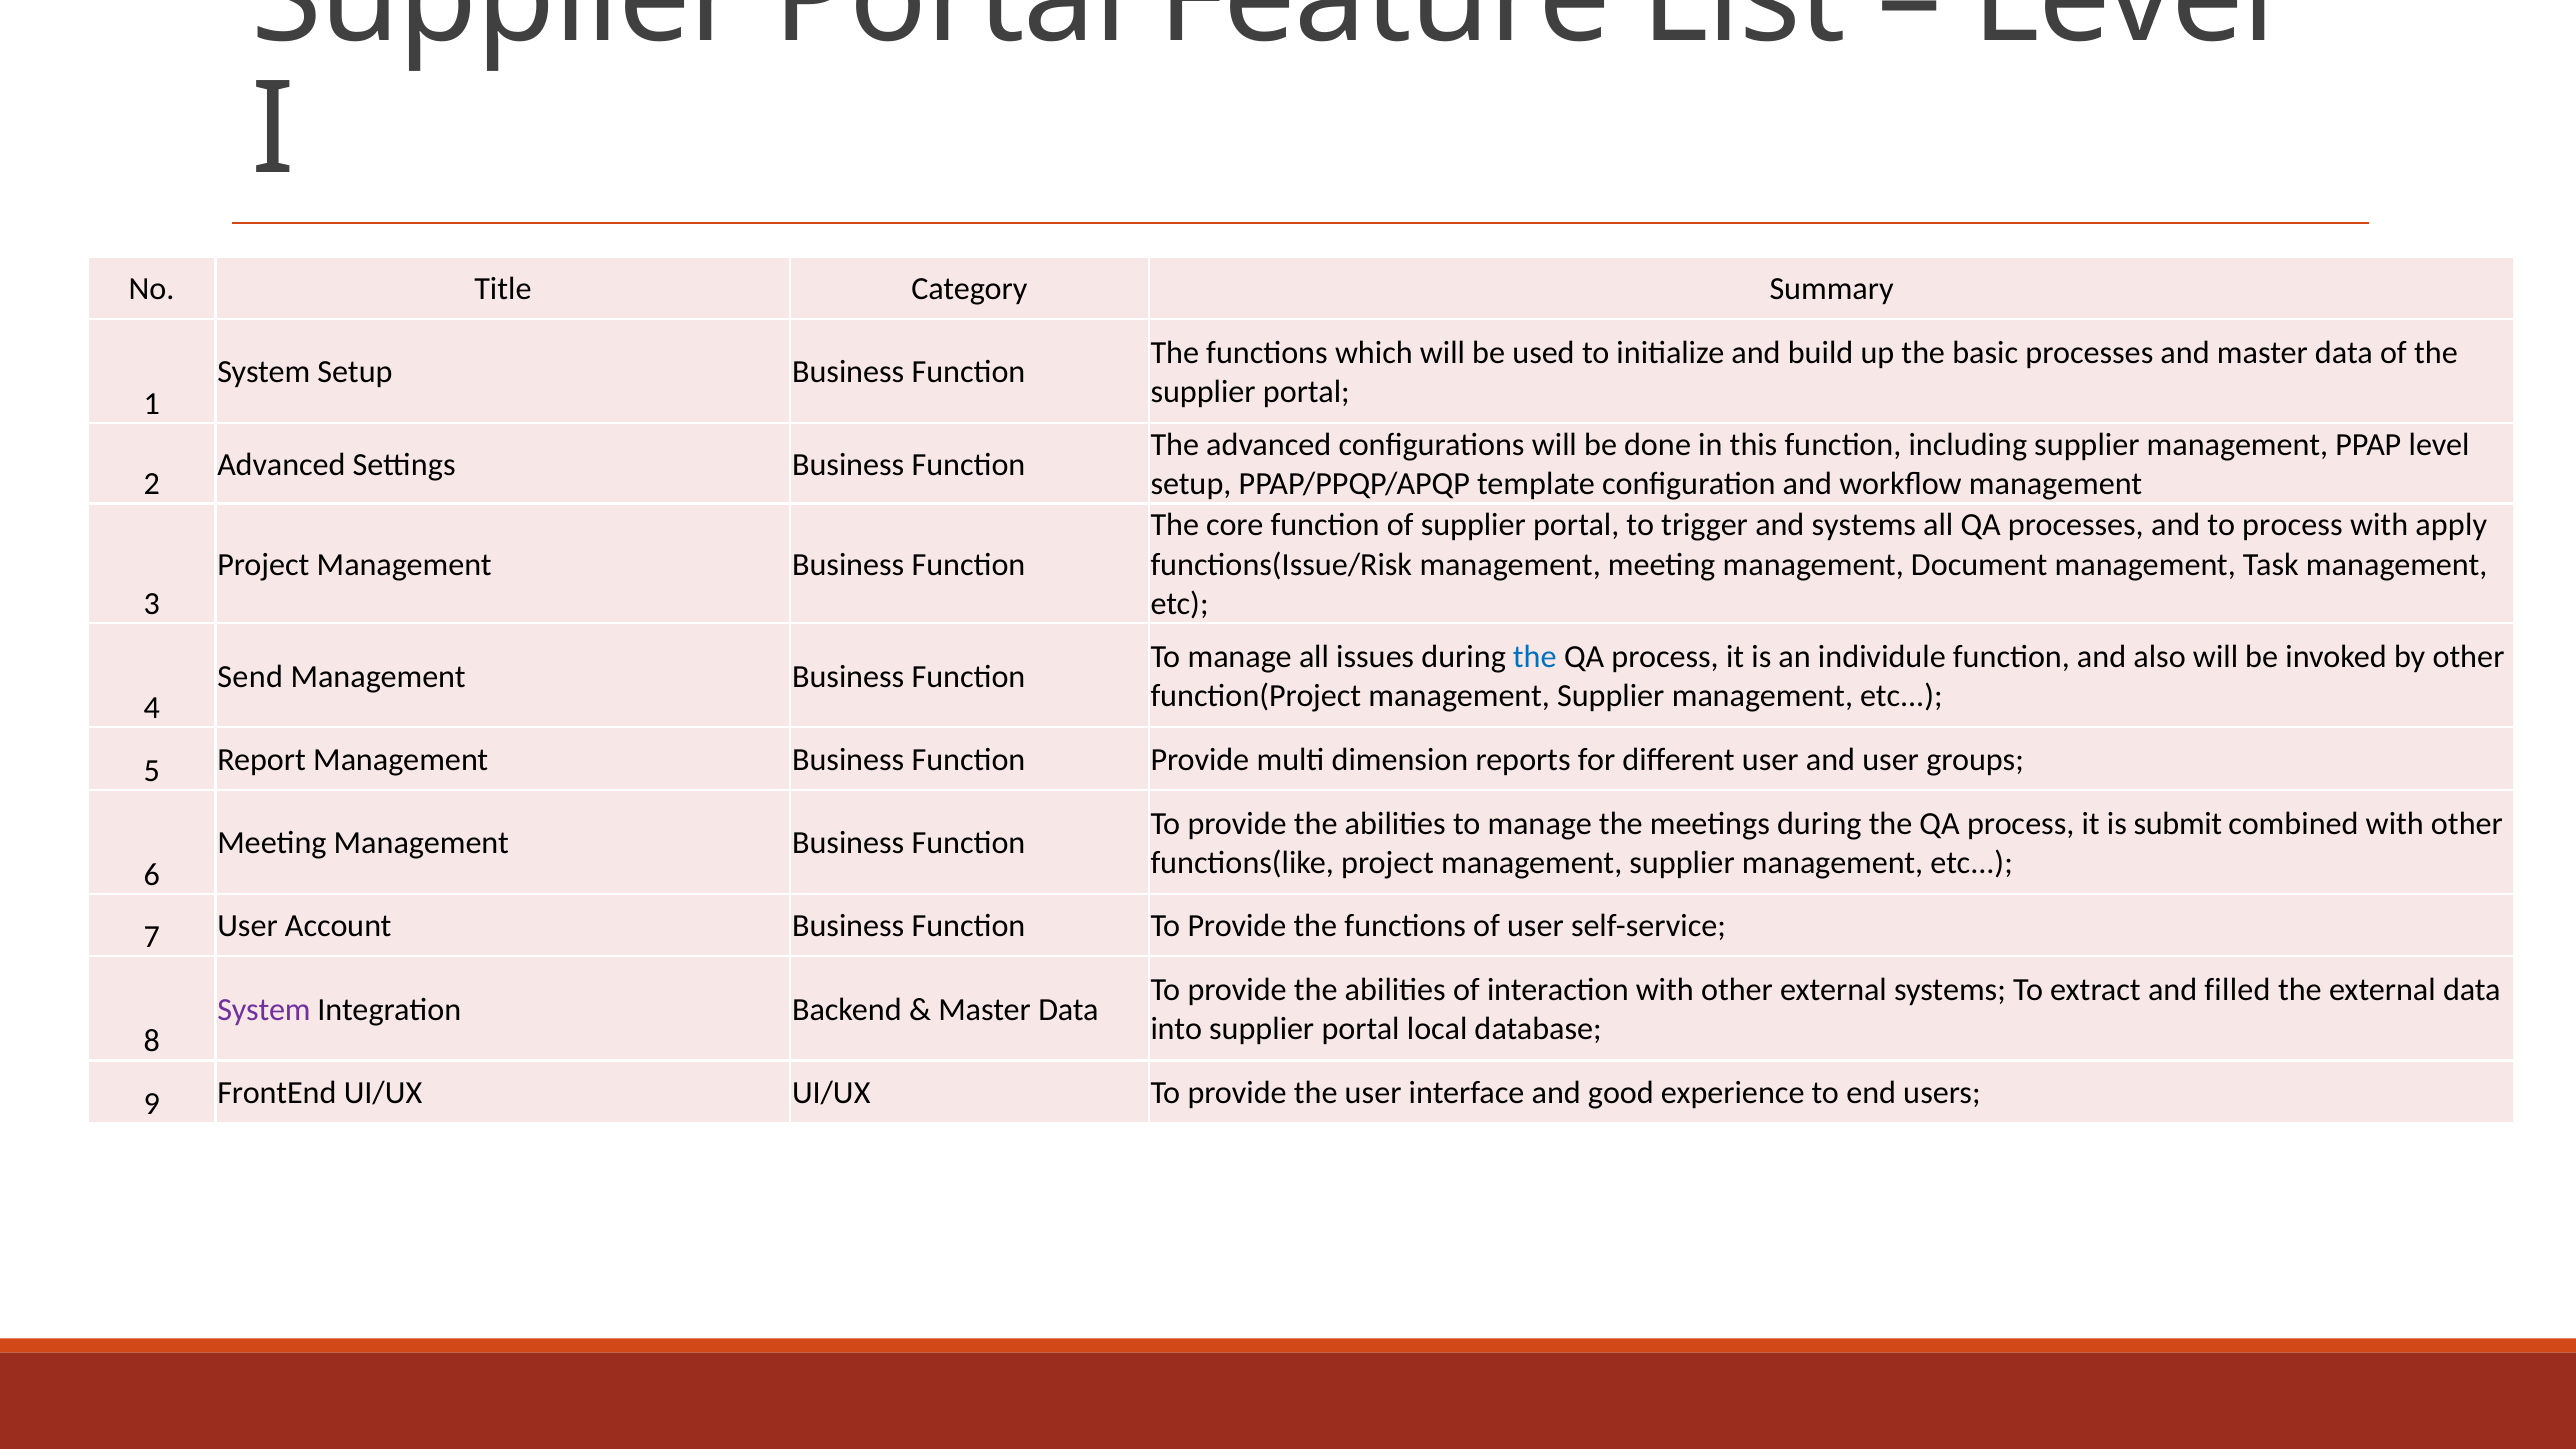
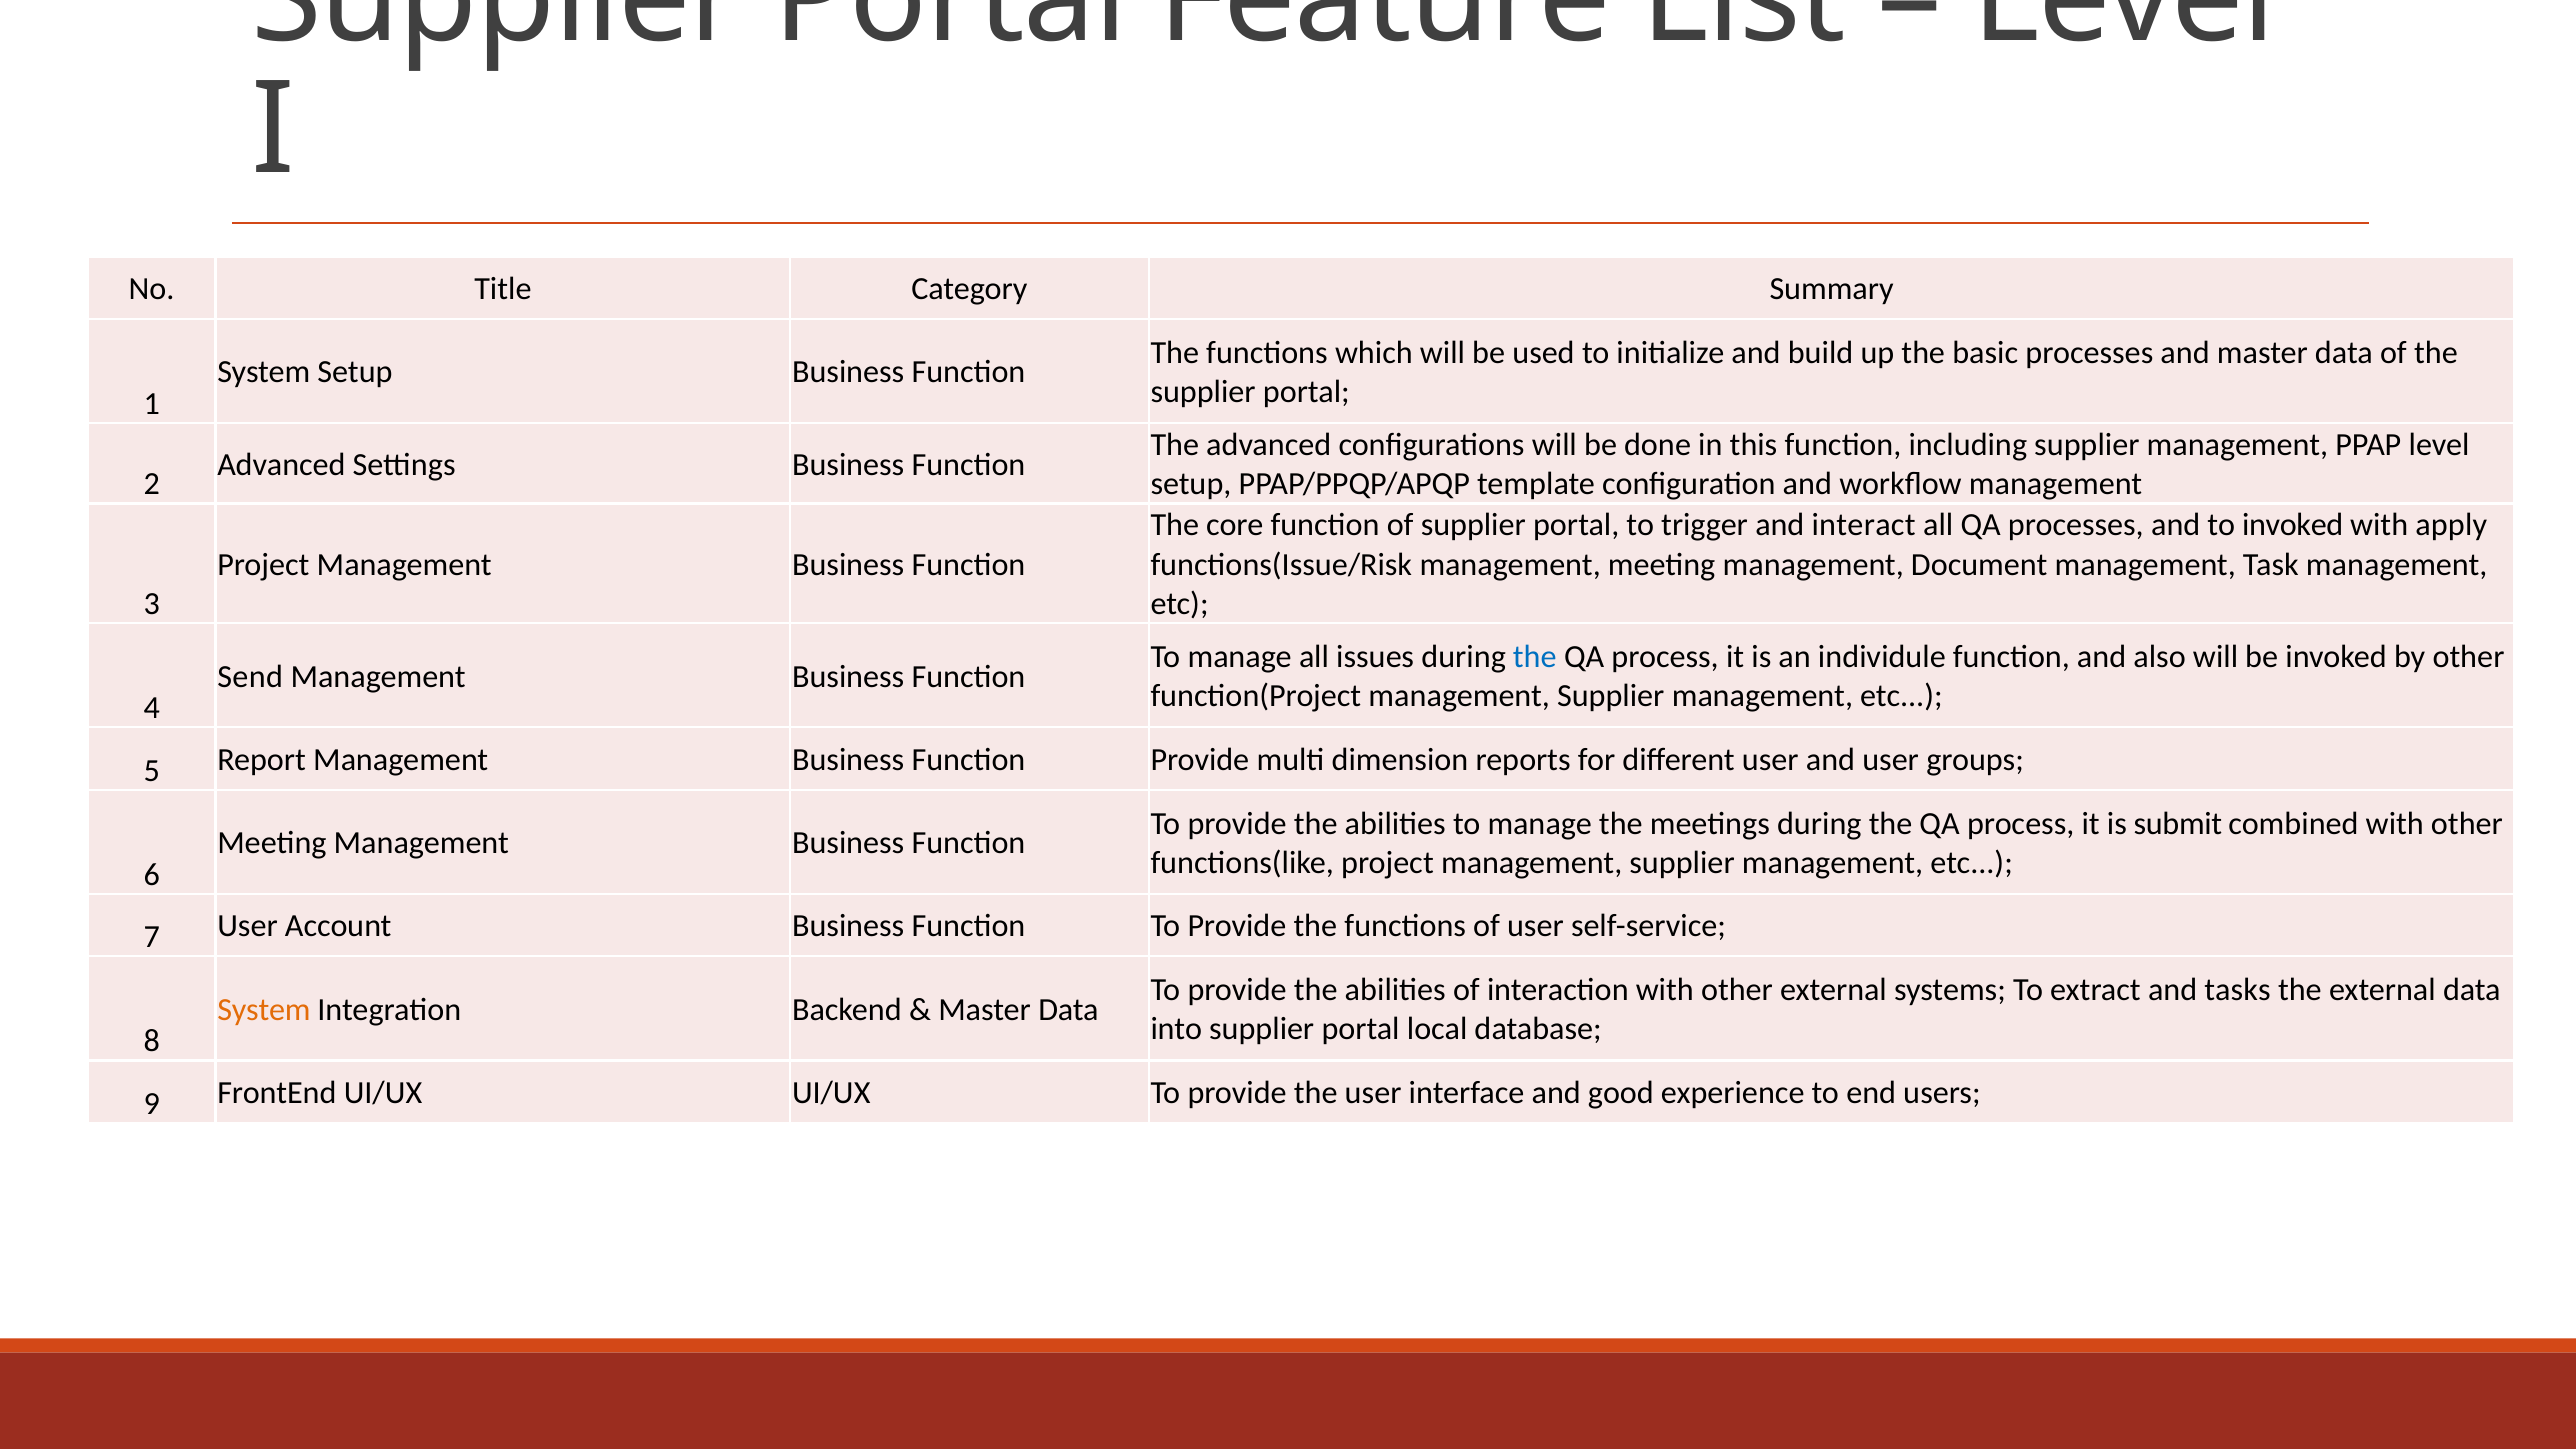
and systems: systems -> interact
to process: process -> invoked
filled: filled -> tasks
System at (264, 1010) colour: purple -> orange
